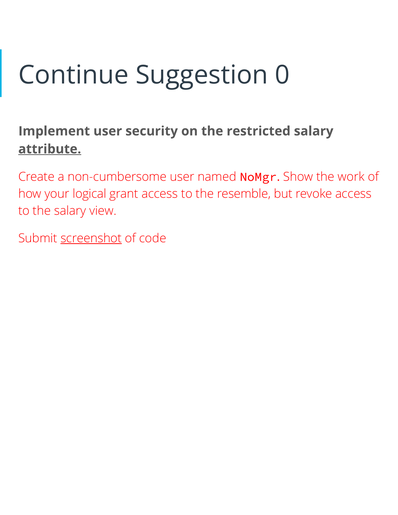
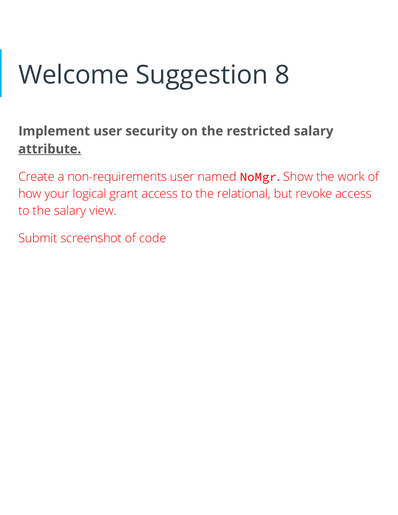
Continue: Continue -> Welcome
0: 0 -> 8
non-cumbersome: non-cumbersome -> non-requirements
resemble: resemble -> relational
screenshot underline: present -> none
